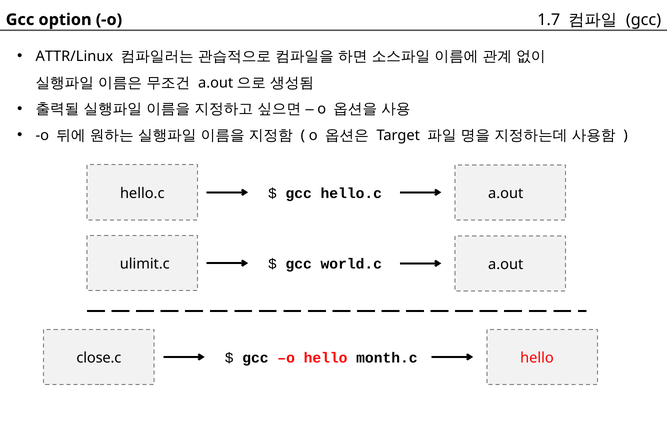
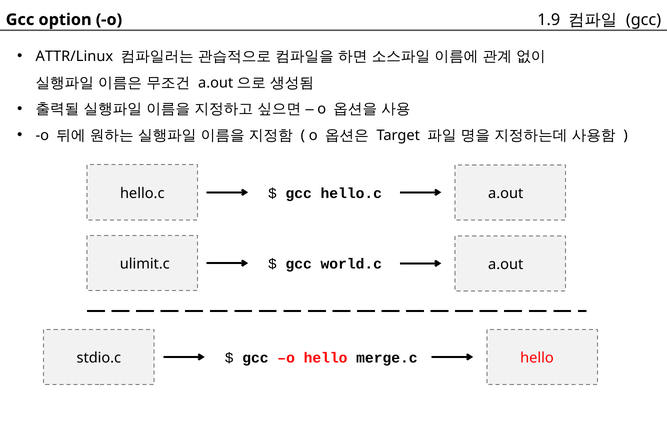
1.7: 1.7 -> 1.9
close.c: close.c -> stdio.c
month.c: month.c -> merge.c
